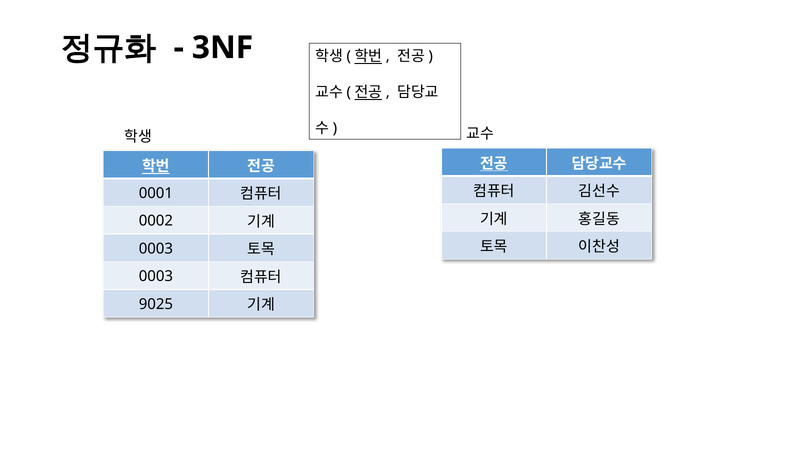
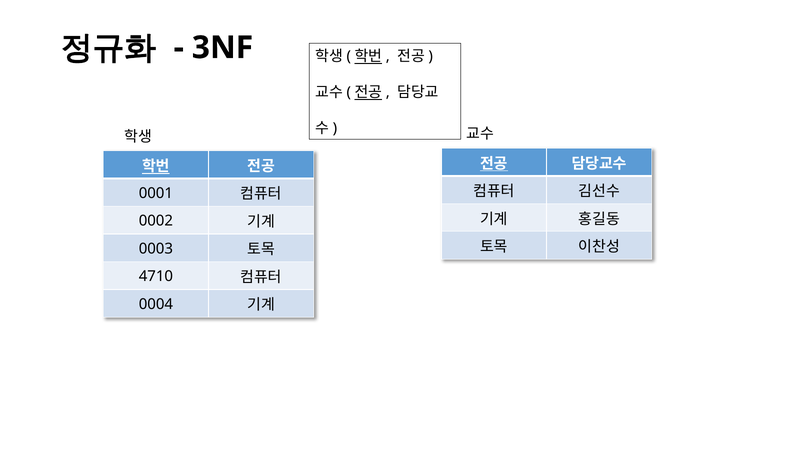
0003 at (156, 276): 0003 -> 4710
9025: 9025 -> 0004
